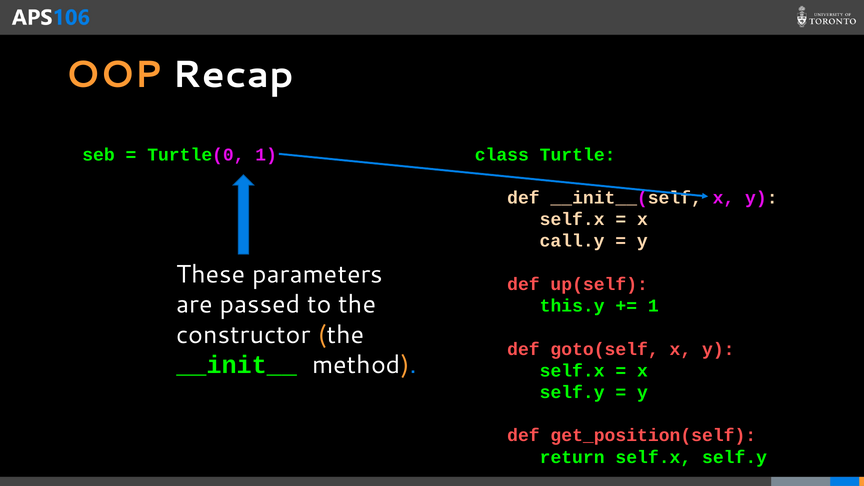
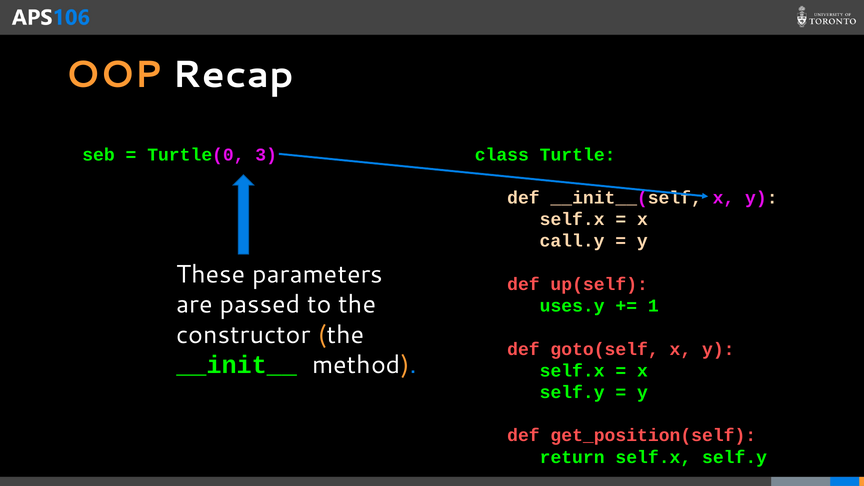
Turtle(0 1: 1 -> 3
this.y: this.y -> uses.y
